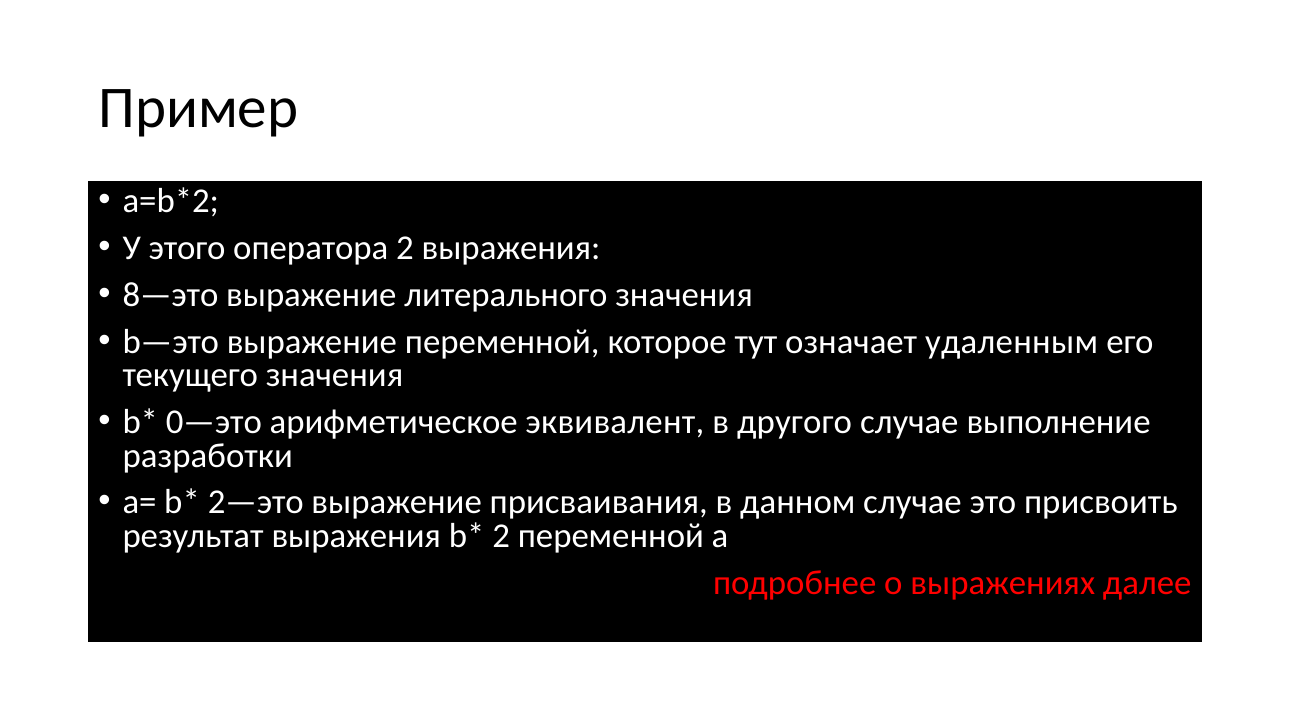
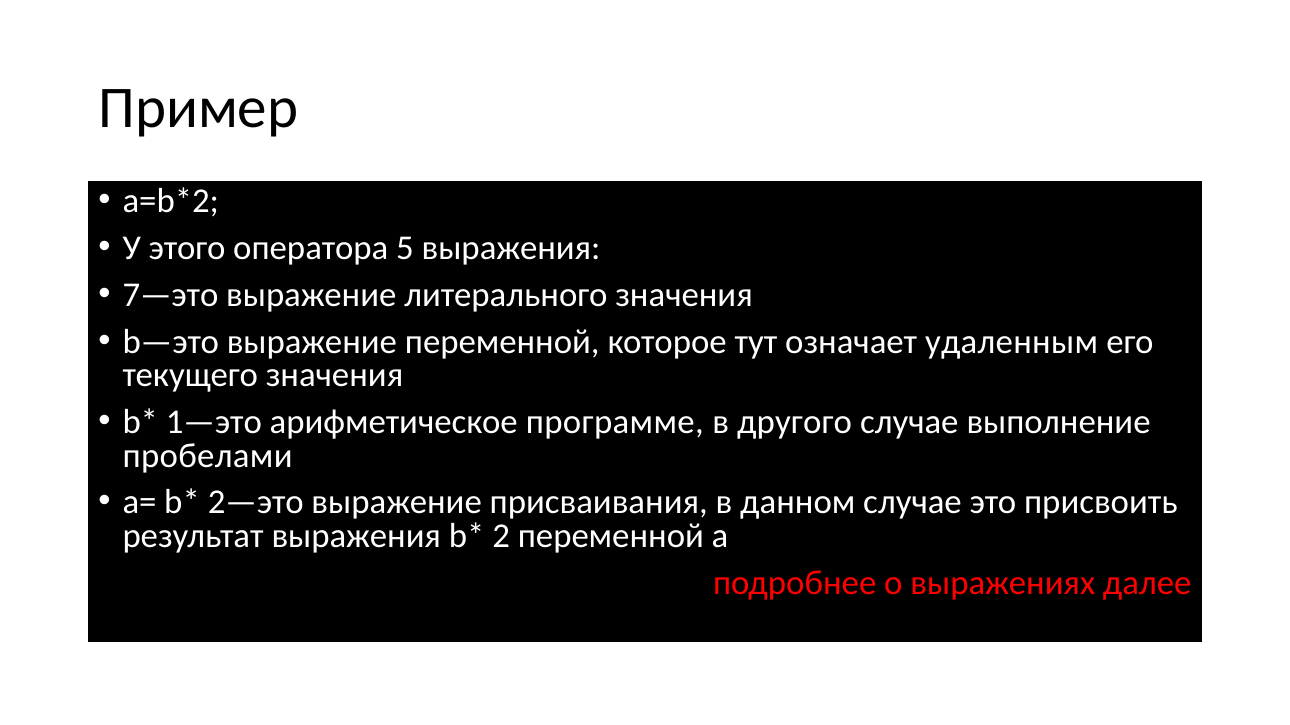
оператора 2: 2 -> 5
8—это: 8—это -> 7—это
0—это: 0—это -> 1—это
эквивалент: эквивалент -> программе
разработки: разработки -> пробелами
